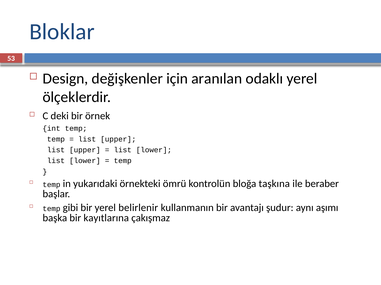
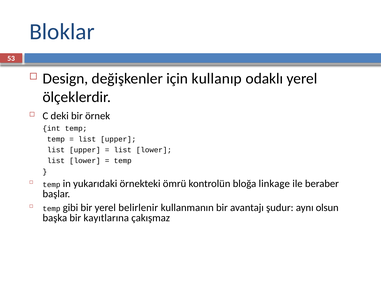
aranılan: aranılan -> kullanıp
taşkına: taşkına -> linkage
aşımı: aşımı -> olsun
